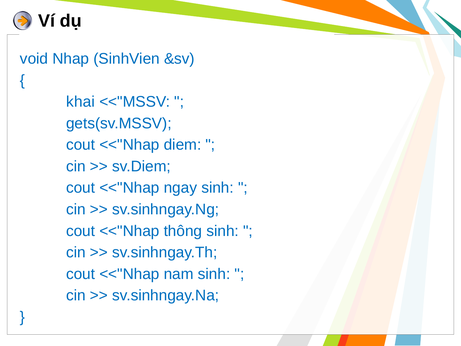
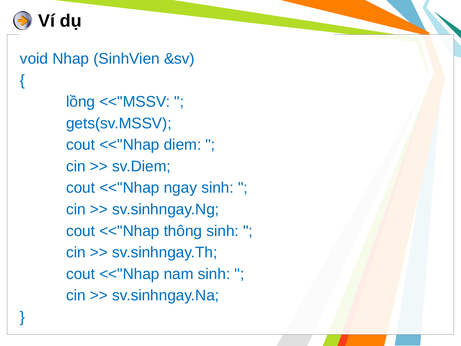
khai: khai -> lồng
